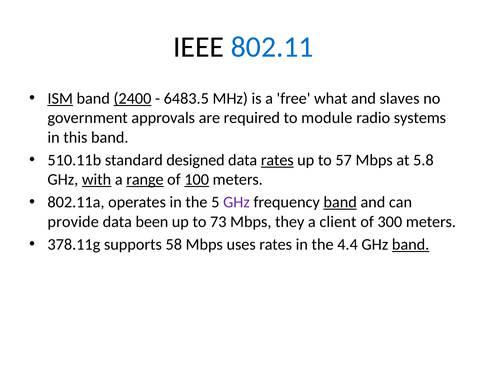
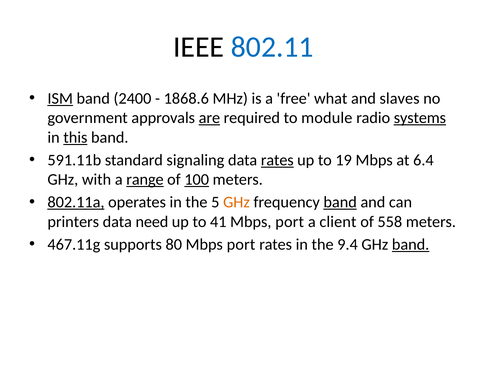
2400 underline: present -> none
6483.5: 6483.5 -> 1868.6
are underline: none -> present
systems underline: none -> present
this underline: none -> present
510.11b: 510.11b -> 591.11b
designed: designed -> signaling
57: 57 -> 19
5.8: 5.8 -> 6.4
with underline: present -> none
802.11a underline: none -> present
GHz at (236, 202) colour: purple -> orange
provide: provide -> printers
been: been -> need
73: 73 -> 41
they at (290, 222): they -> port
300: 300 -> 558
378.11g: 378.11g -> 467.11g
58: 58 -> 80
uses at (241, 245): uses -> port
4.4: 4.4 -> 9.4
